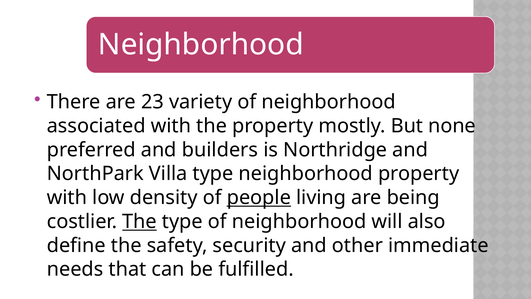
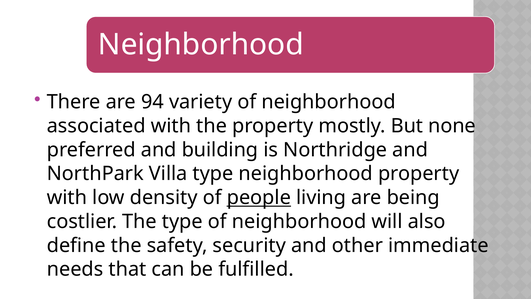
23: 23 -> 94
builders: builders -> building
The at (139, 221) underline: present -> none
